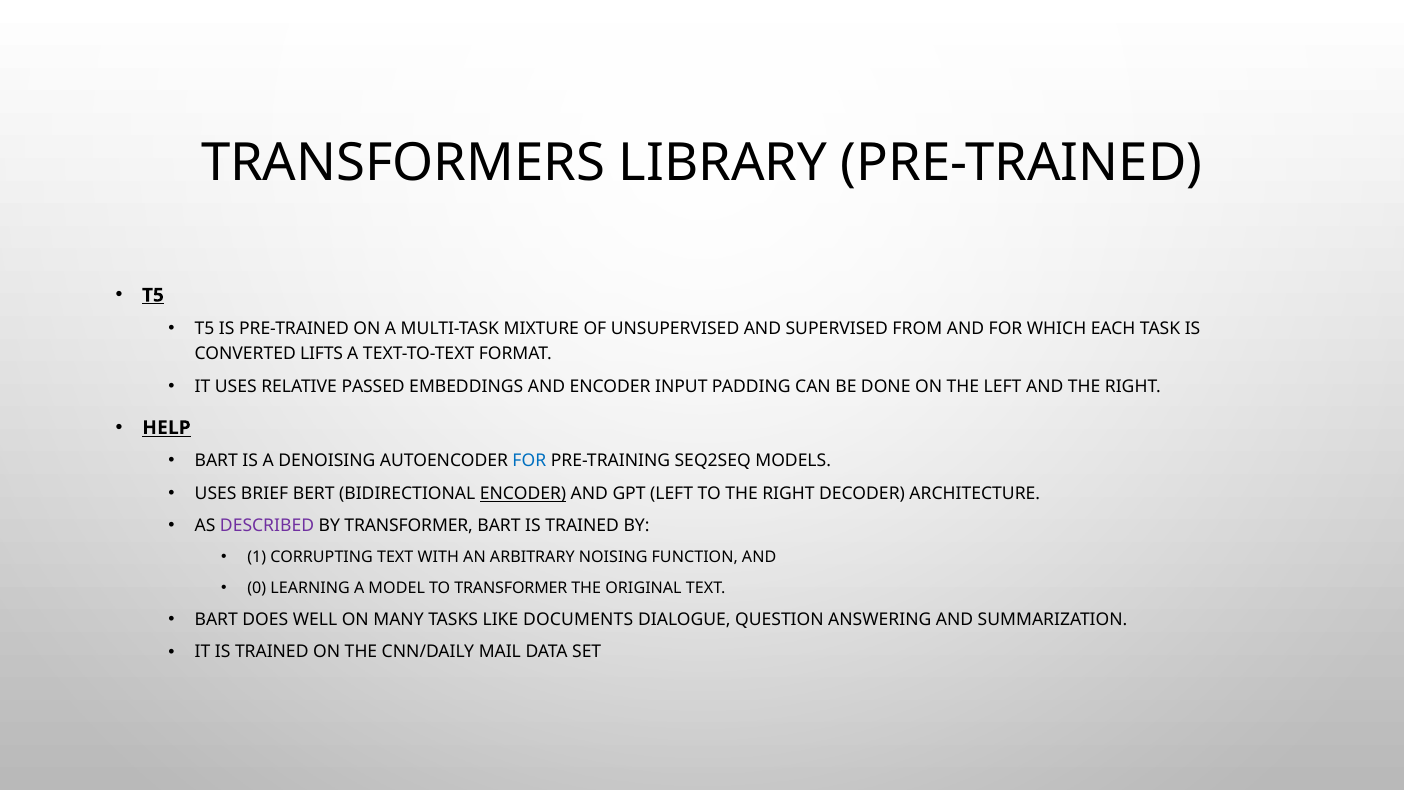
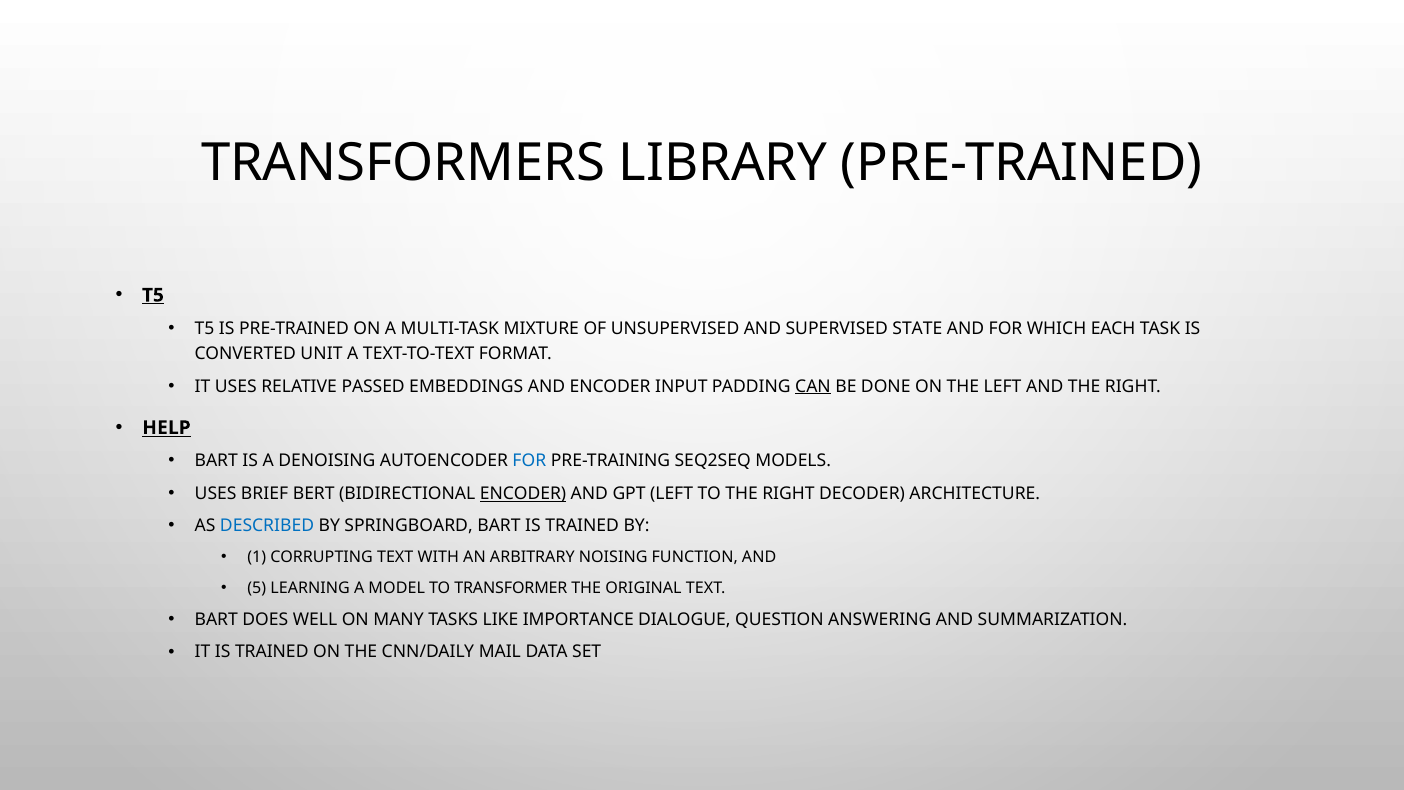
FROM: FROM -> STATE
LIFTS: LIFTS -> UNIT
CAN underline: none -> present
DESCRIBED colour: purple -> blue
BY TRANSFORMER: TRANSFORMER -> SPRINGBOARD
0: 0 -> 5
DOCUMENTS: DOCUMENTS -> IMPORTANCE
